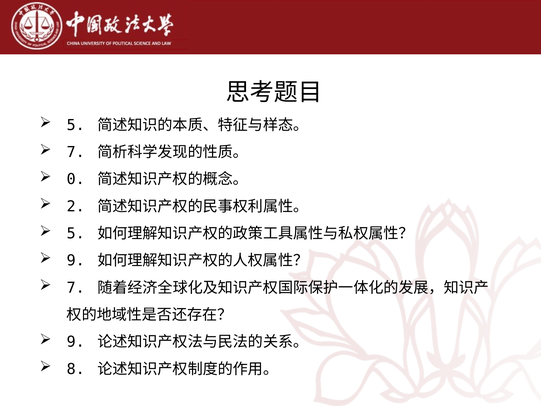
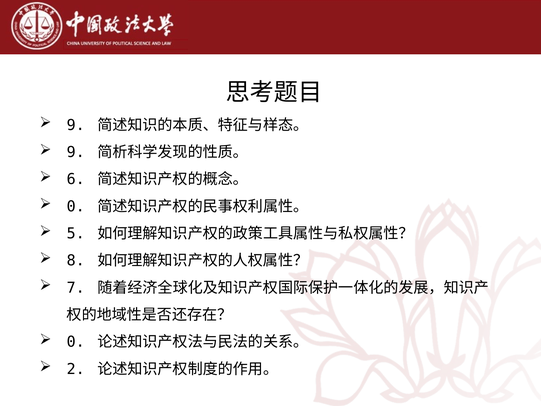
5 at (76, 125): 5 -> 9
7 at (76, 152): 7 -> 9
0: 0 -> 6
2 at (76, 206): 2 -> 0
9 at (76, 260): 9 -> 8
9 at (76, 342): 9 -> 0
8: 8 -> 2
